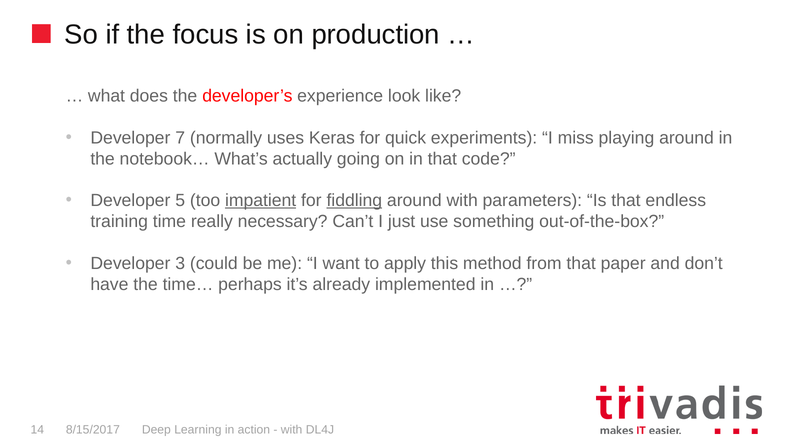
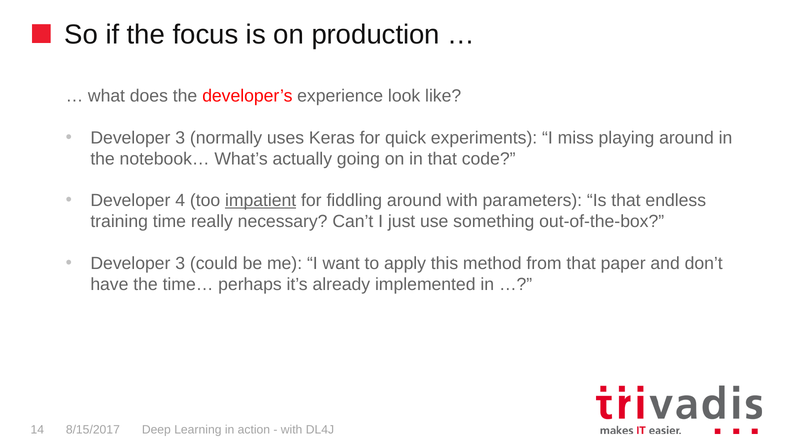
7 at (180, 138): 7 -> 3
5: 5 -> 4
fiddling underline: present -> none
